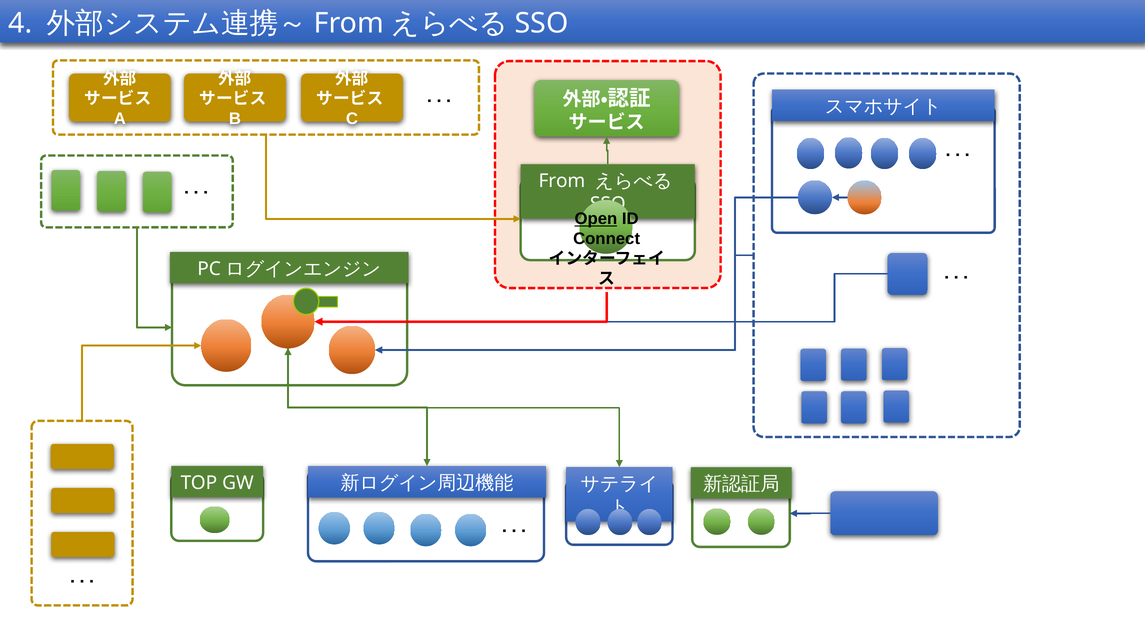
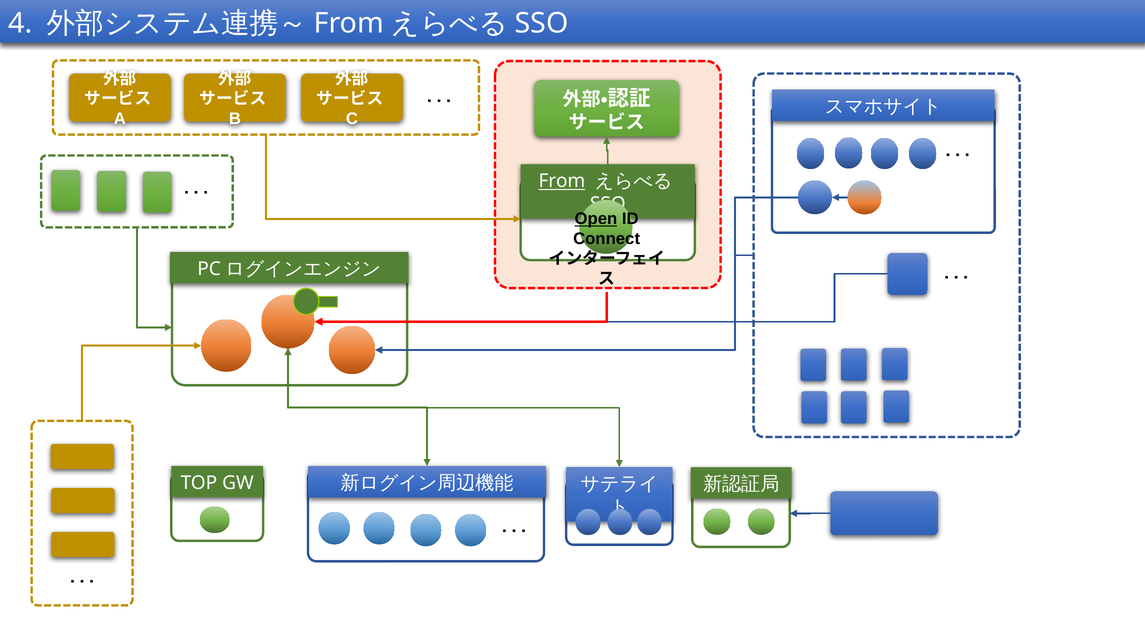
From at (562, 181) underline: none -> present
